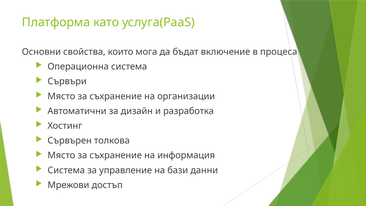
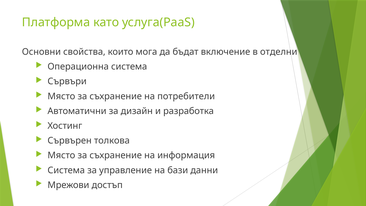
процеса: процеса -> отделни
организации: организации -> потребители
